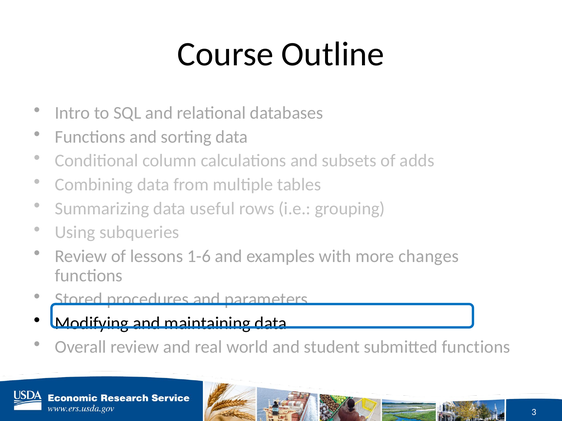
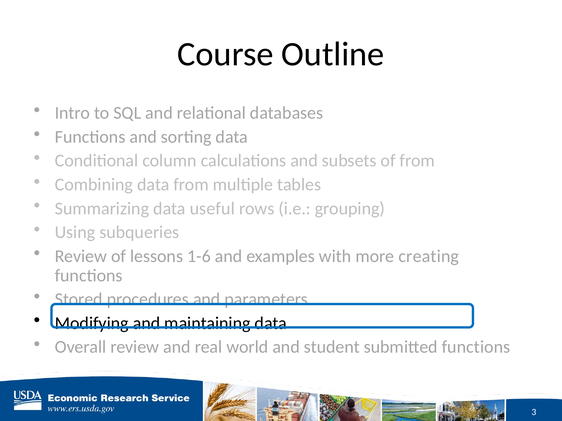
of adds: adds -> from
changes: changes -> creating
